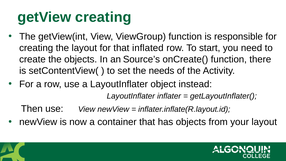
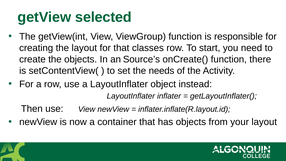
getView creating: creating -> selected
inflated: inflated -> classes
